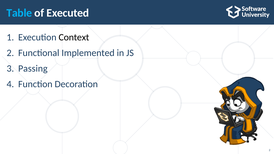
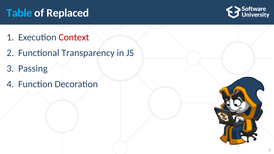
Executed: Executed -> Replaced
Context colour: black -> red
Implemented: Implemented -> Transparency
